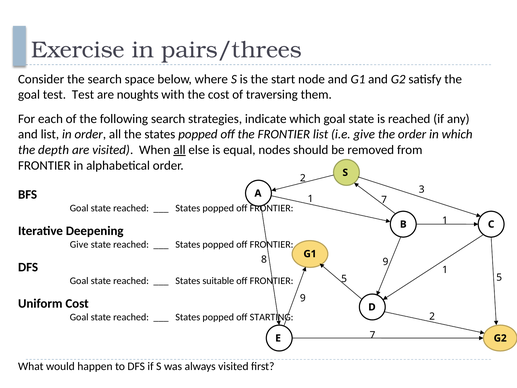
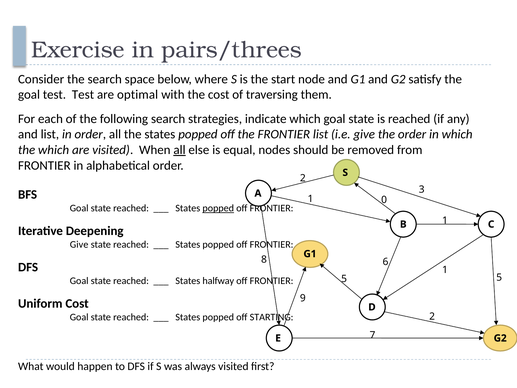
noughts: noughts -> optimal
the depth: depth -> which
1 7: 7 -> 0
popped at (218, 208) underline: none -> present
8 9: 9 -> 6
suitable: suitable -> halfway
